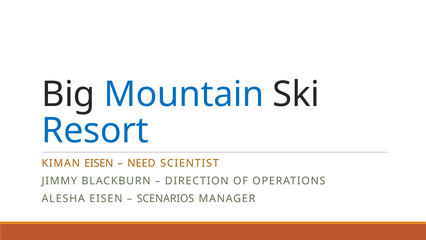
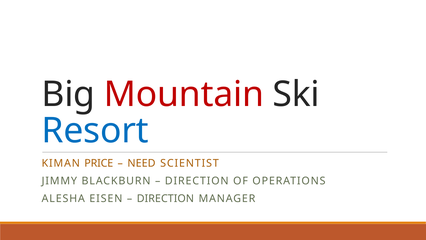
Mountain colour: blue -> red
KIMAN EISEN: EISEN -> PRICE
SCENARIOS at (165, 198): SCENARIOS -> DIRECTION
